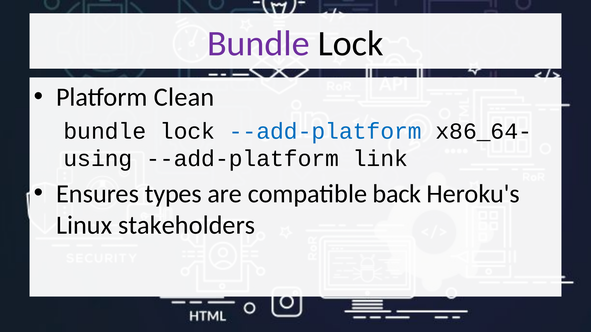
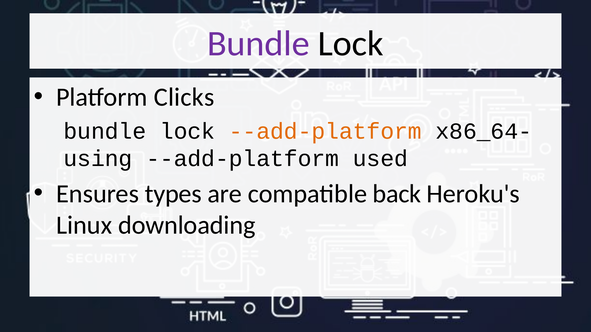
Clean: Clean -> Clicks
--add-platform at (325, 131) colour: blue -> orange
link: link -> used
stakeholders: stakeholders -> downloading
